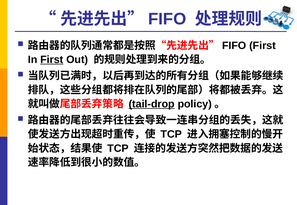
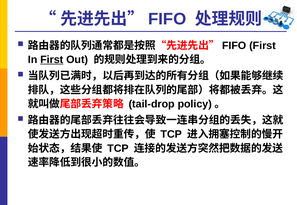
tail-drop underline: present -> none
